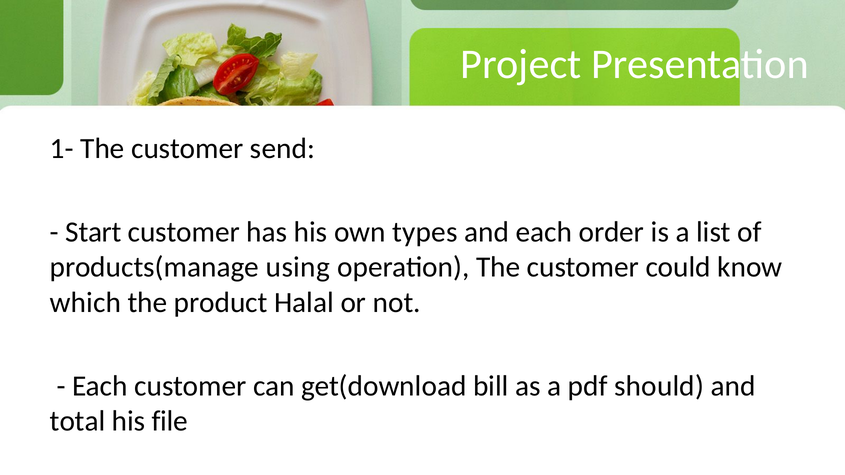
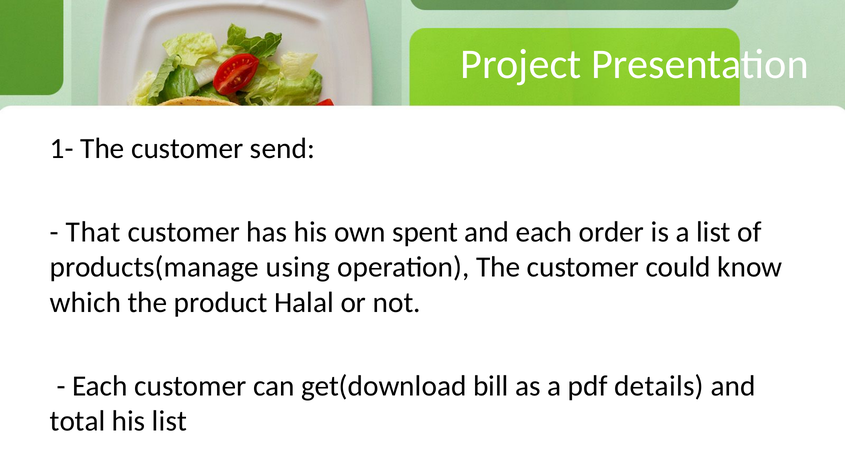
Start: Start -> That
types: types -> spent
should: should -> details
his file: file -> list
